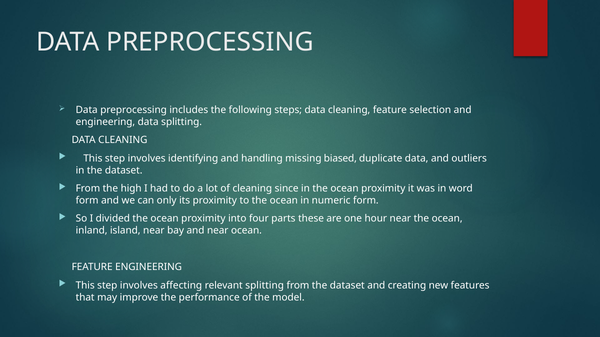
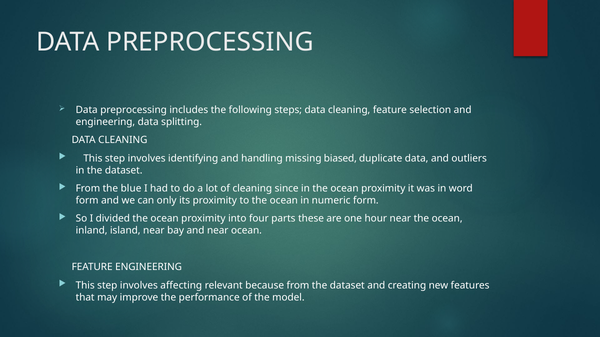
high: high -> blue
relevant splitting: splitting -> because
